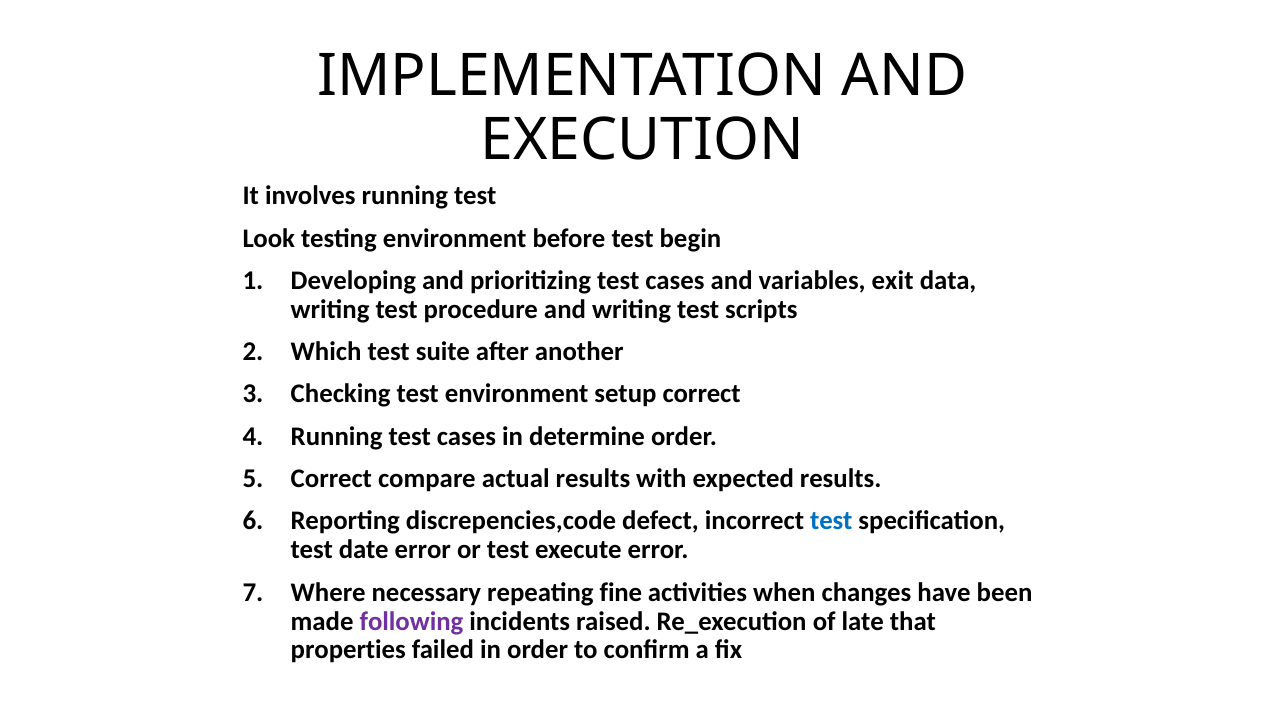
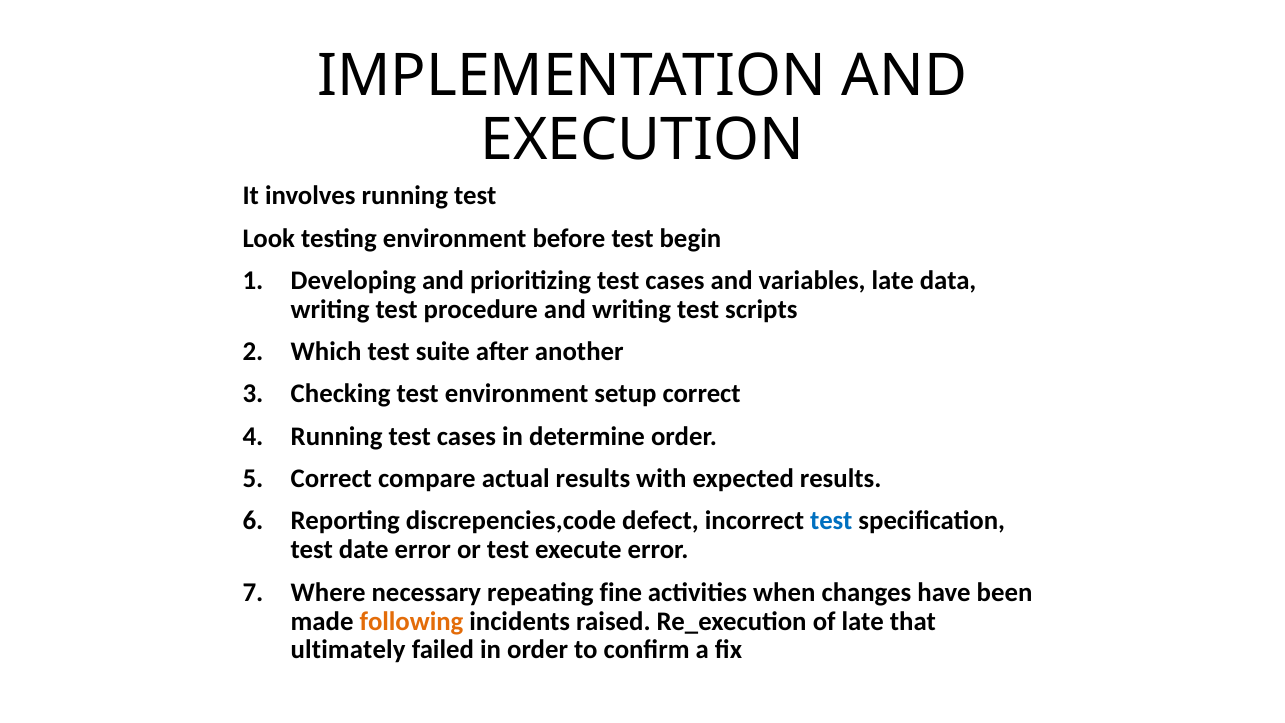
variables exit: exit -> late
following colour: purple -> orange
properties: properties -> ultimately
